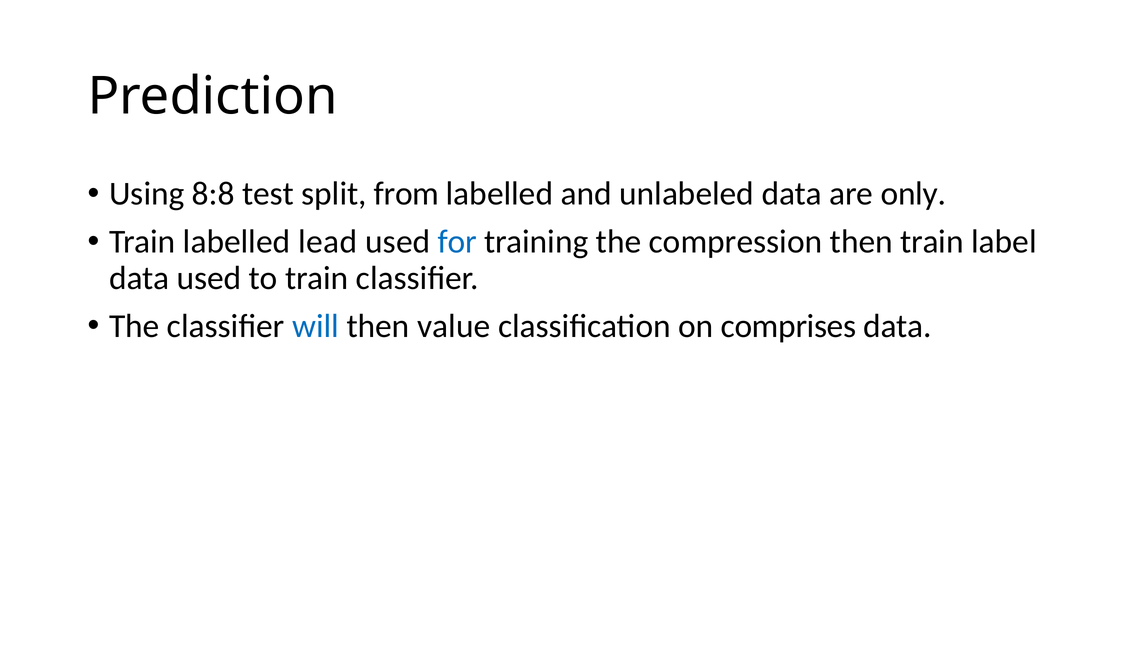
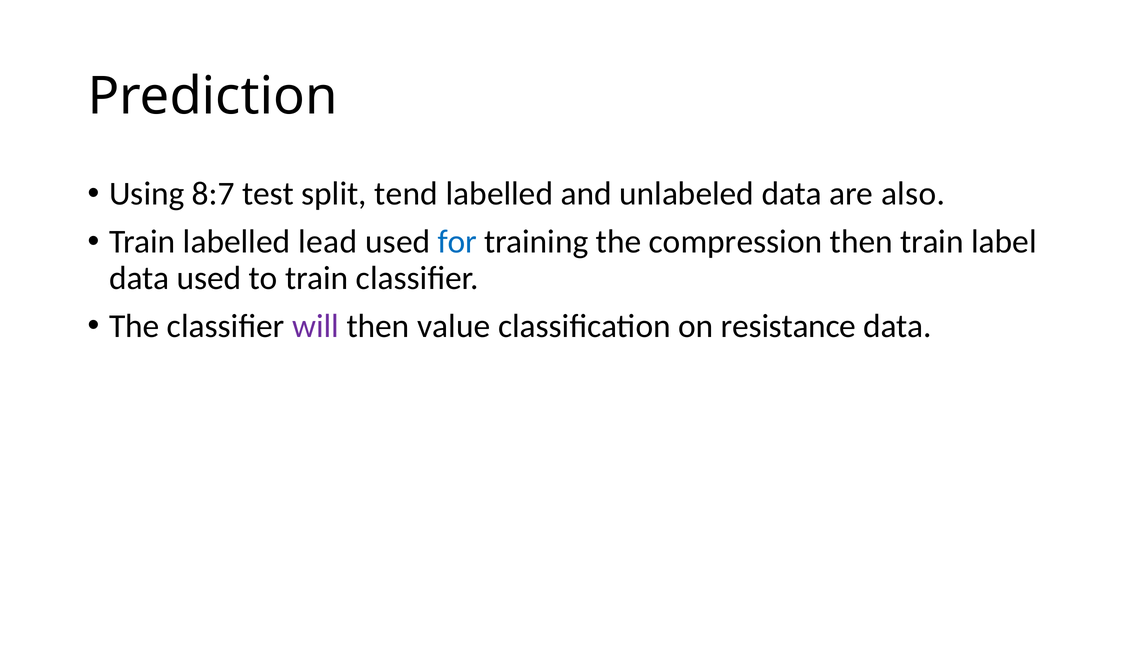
8:8: 8:8 -> 8:7
from: from -> tend
only: only -> also
will colour: blue -> purple
comprises: comprises -> resistance
